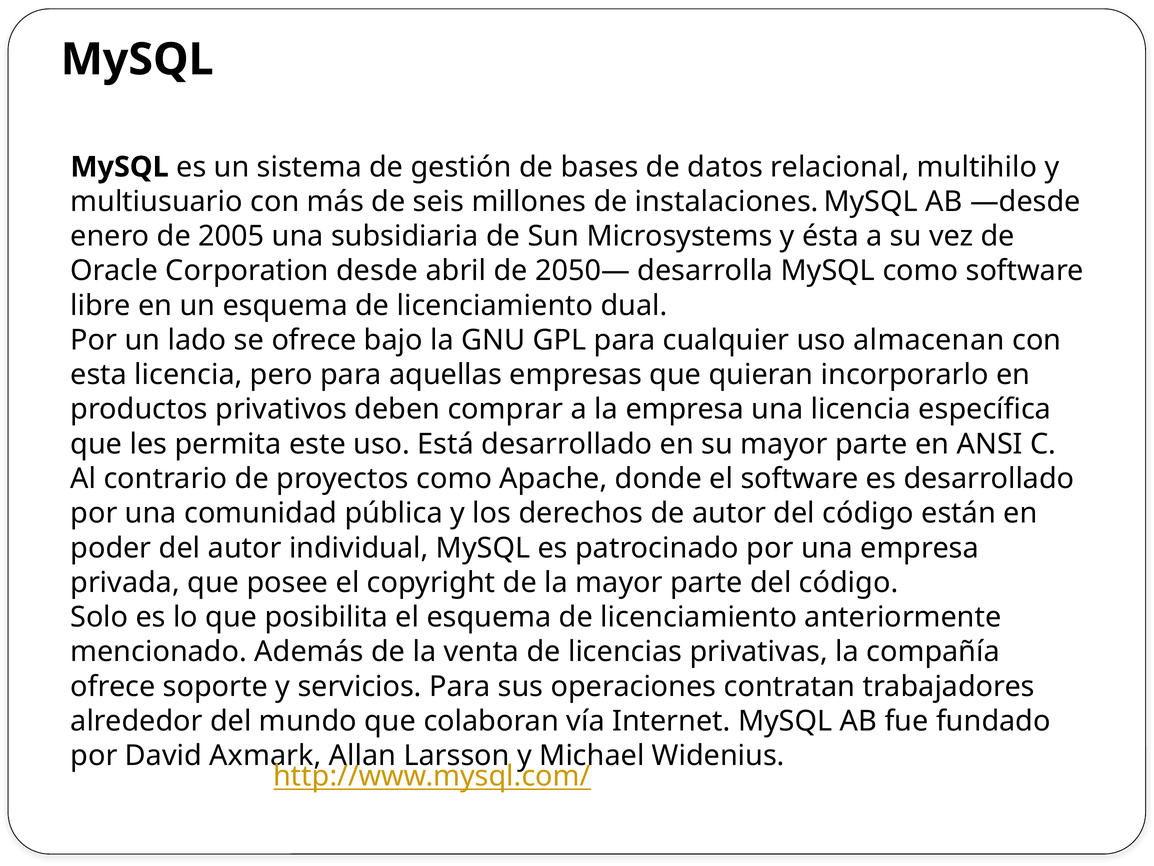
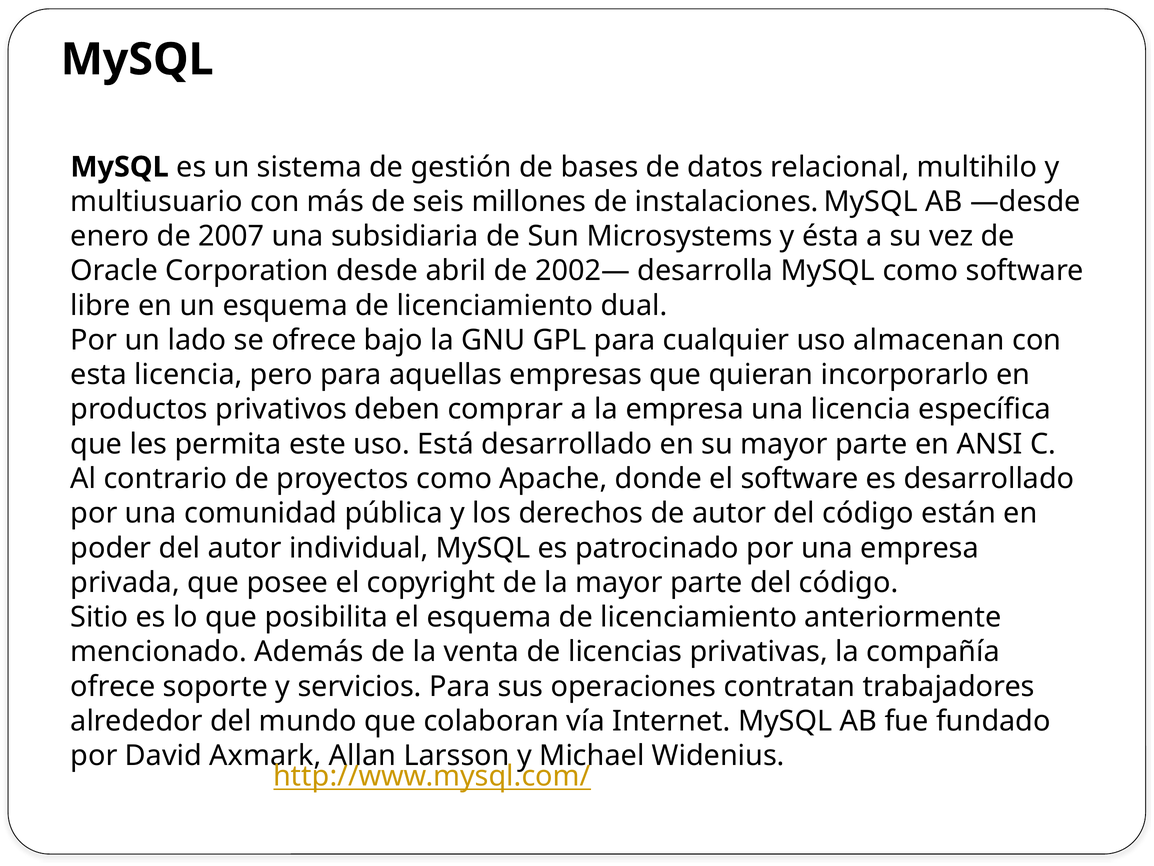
2005: 2005 -> 2007
2050—: 2050— -> 2002—
Solo: Solo -> Sitio
